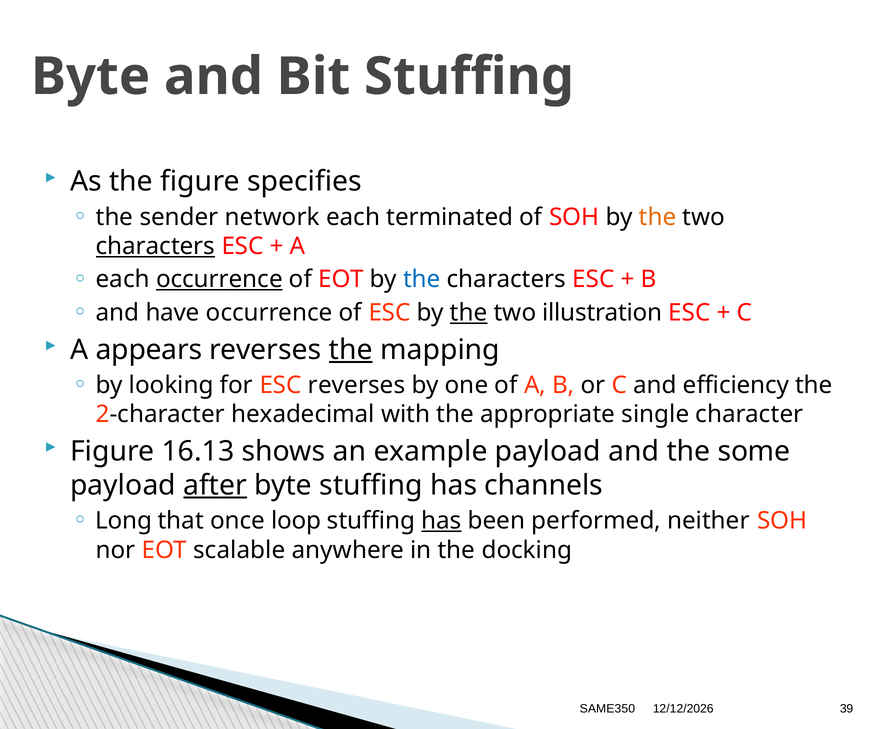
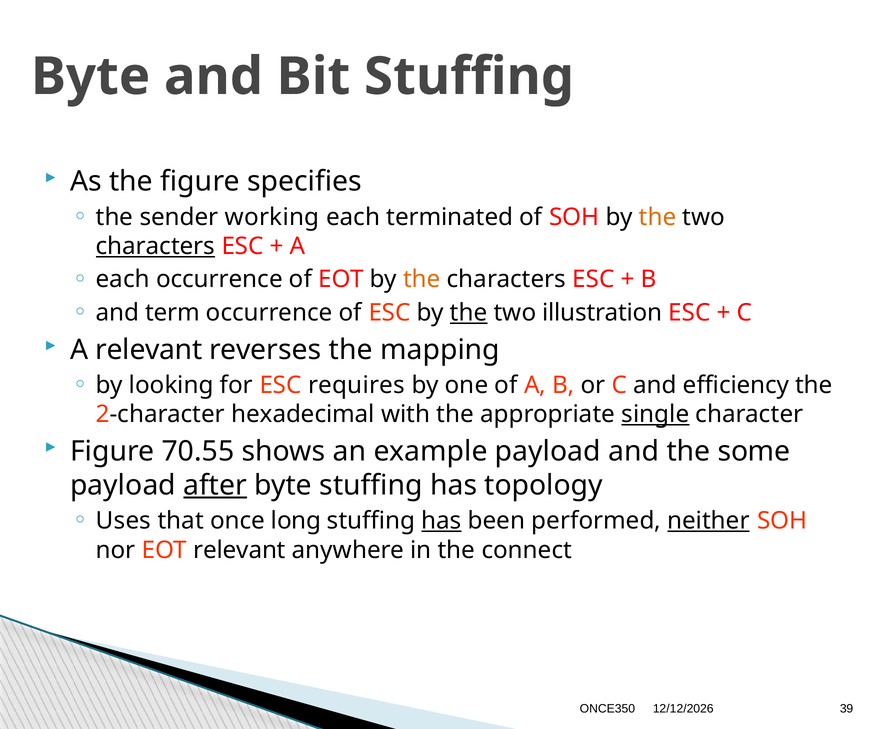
network: network -> working
occurrence at (219, 280) underline: present -> none
the at (422, 280) colour: blue -> orange
have: have -> term
A appears: appears -> relevant
the at (351, 350) underline: present -> none
ESC reverses: reverses -> requires
single underline: none -> present
16.13: 16.13 -> 70.55
channels: channels -> topology
Long: Long -> Uses
loop: loop -> long
neither underline: none -> present
EOT scalable: scalable -> relevant
docking: docking -> connect
SAME350: SAME350 -> ONCE350
